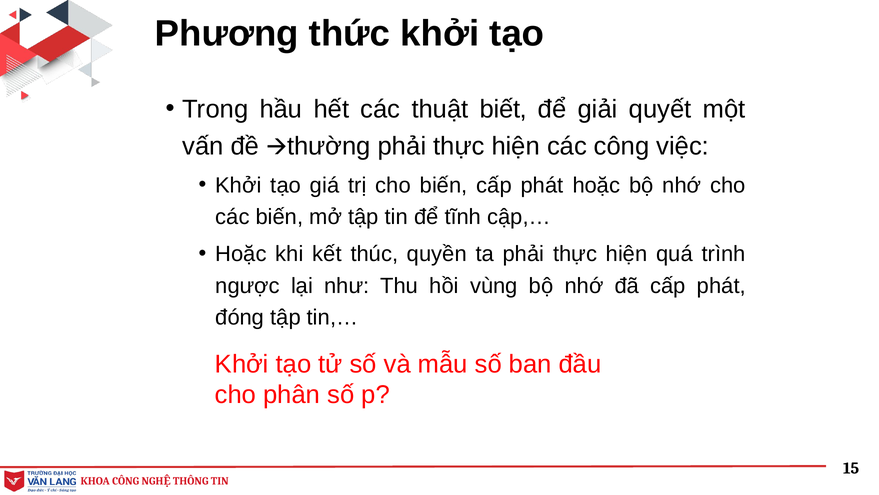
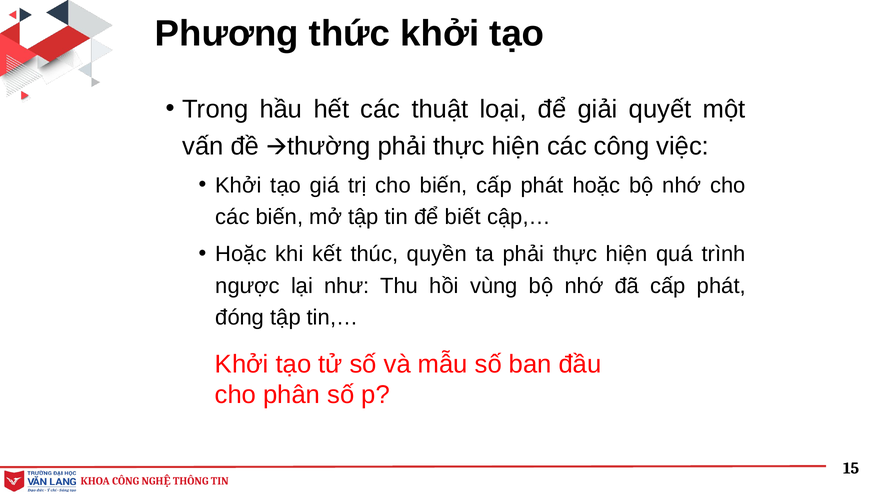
biết: biết -> loại
tĩnh: tĩnh -> biết
